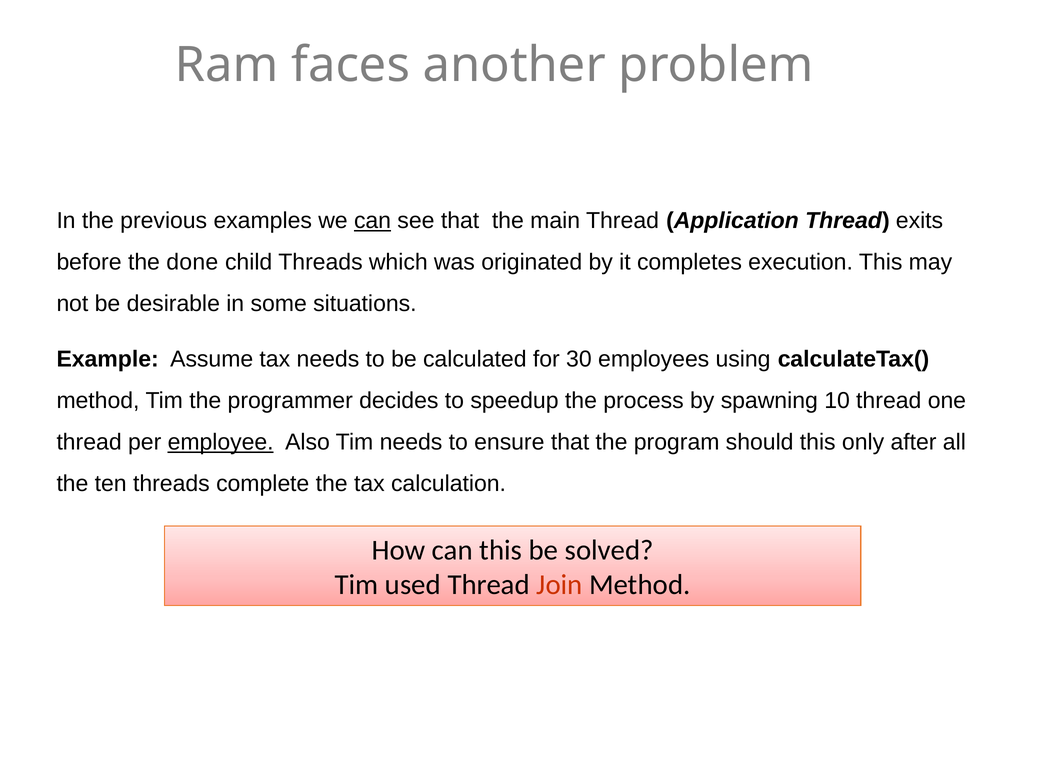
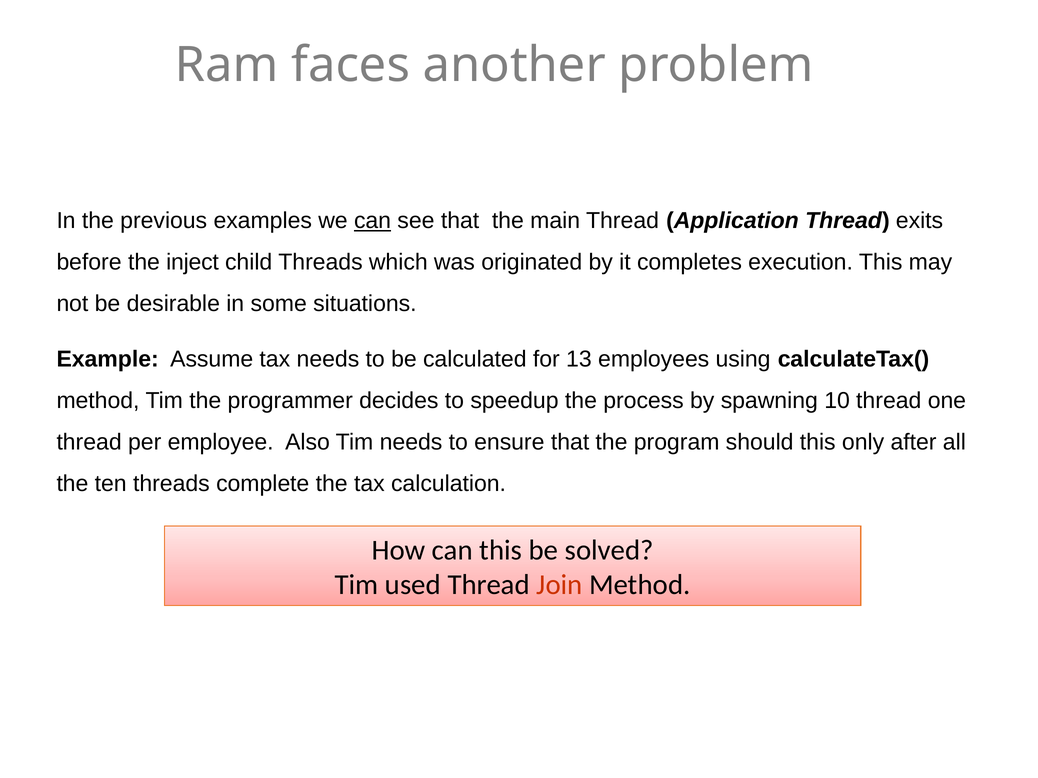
done: done -> inject
30: 30 -> 13
employee underline: present -> none
